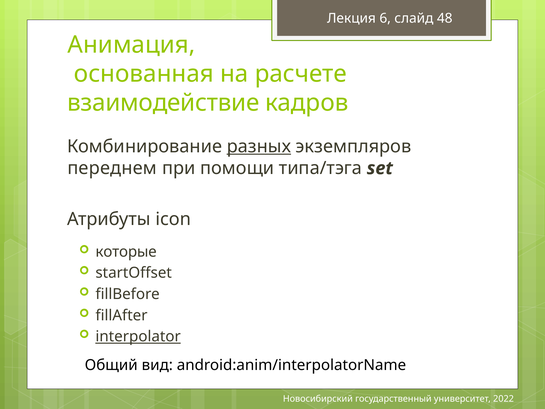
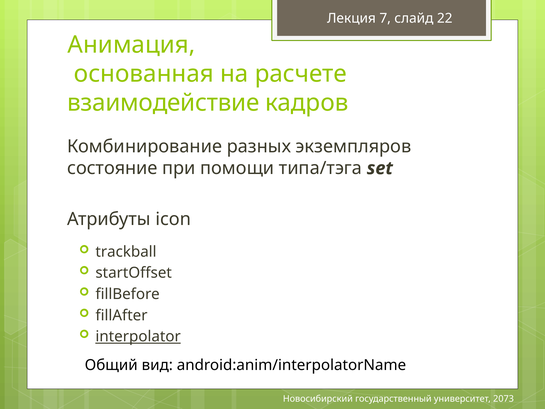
6: 6 -> 7
48: 48 -> 22
разных underline: present -> none
переднем: переднем -> состояние
которые: которые -> trackball
2022: 2022 -> 2073
